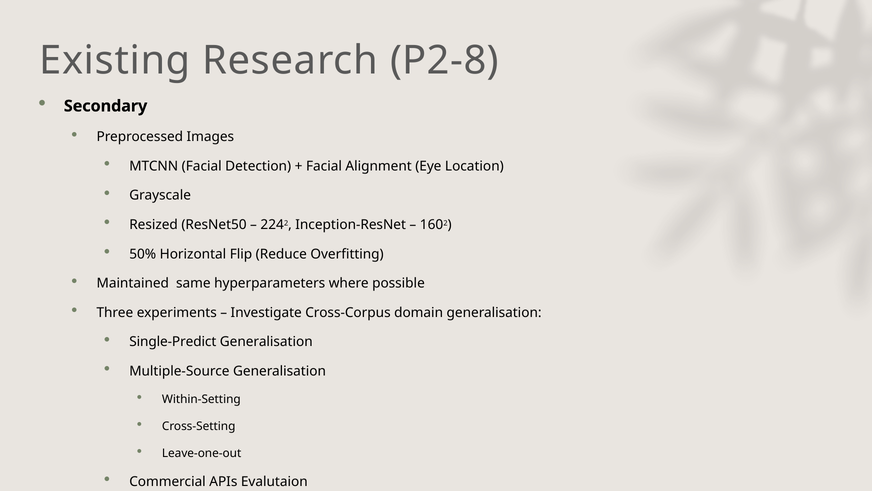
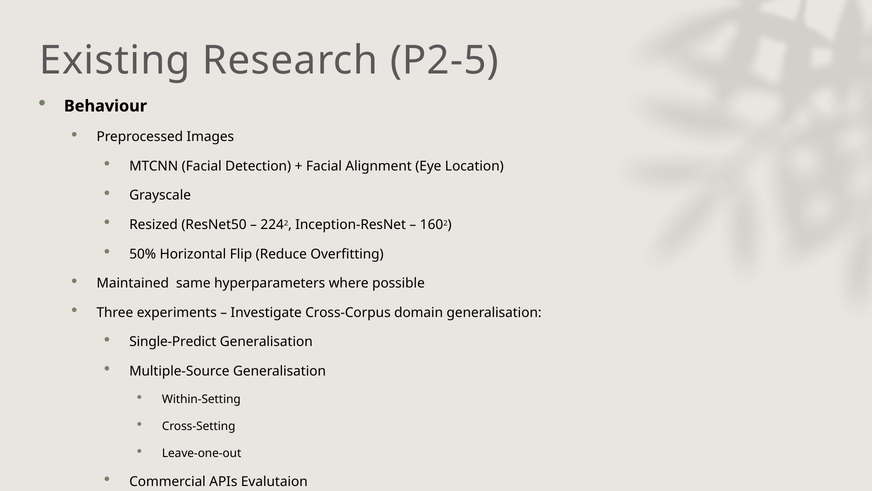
P2-8: P2-8 -> P2-5
Secondary: Secondary -> Behaviour
